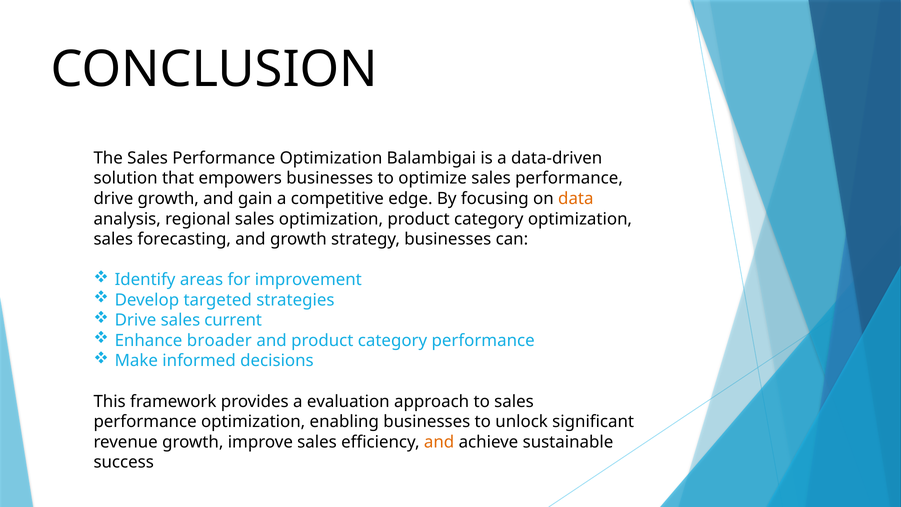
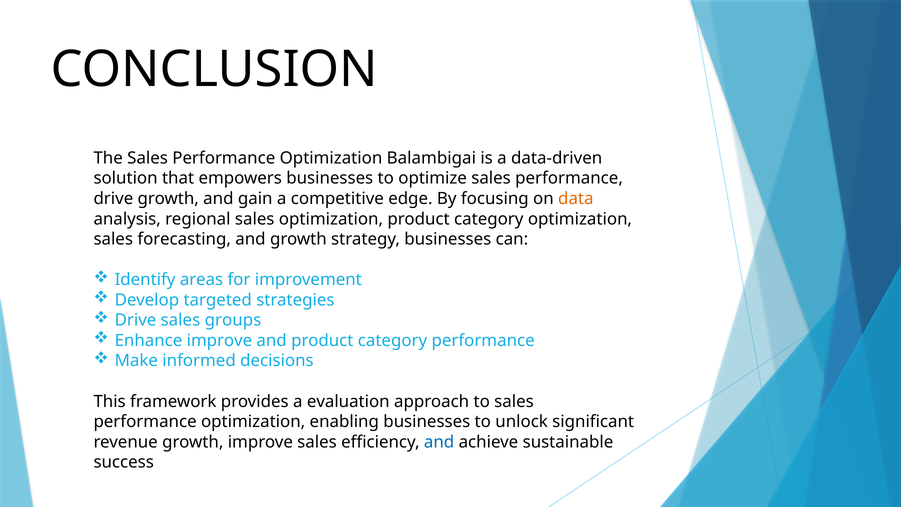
current: current -> groups
Enhance broader: broader -> improve
and at (439, 442) colour: orange -> blue
